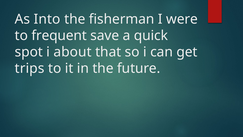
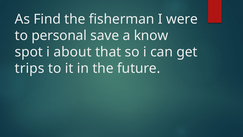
Into: Into -> Find
frequent: frequent -> personal
quick: quick -> know
